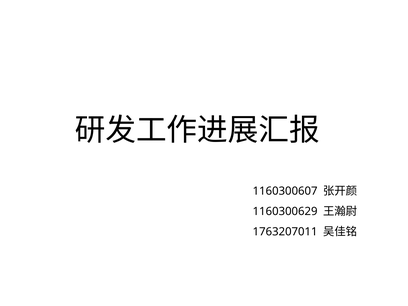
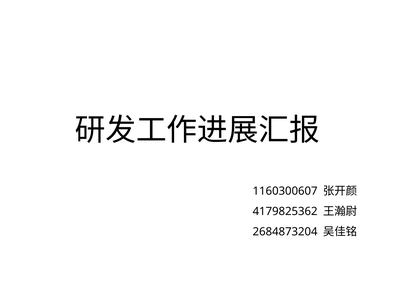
1160300629: 1160300629 -> 4179825362
1763207011: 1763207011 -> 2684873204
